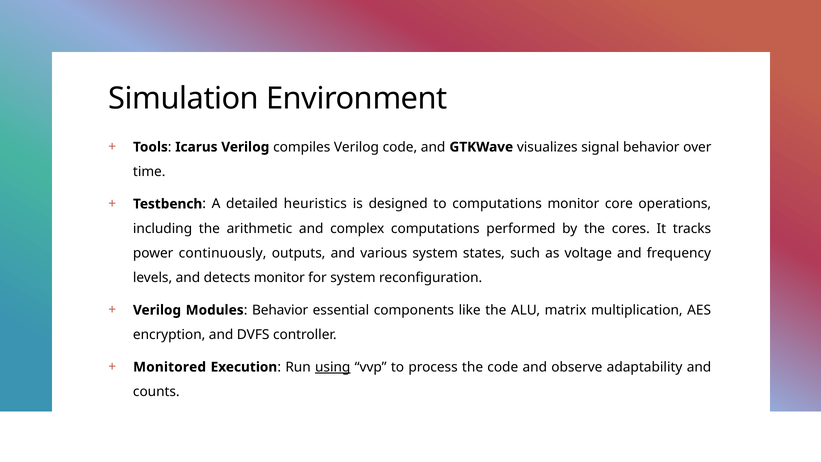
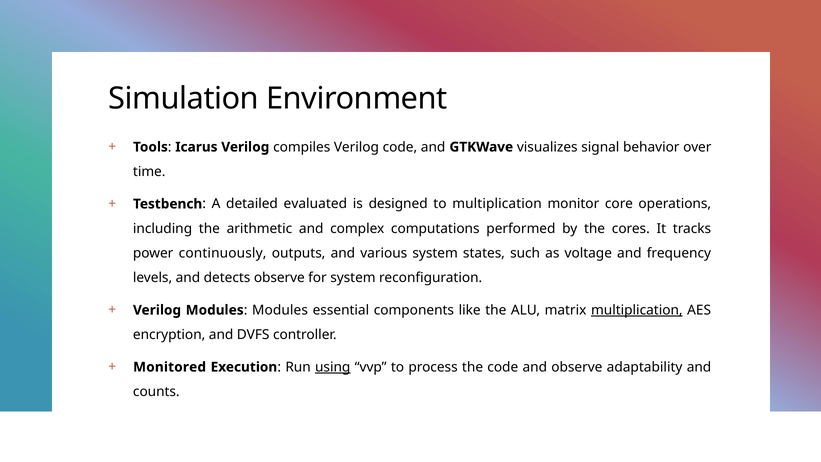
heuristics: heuristics -> evaluated
to computations: computations -> multiplication
detects monitor: monitor -> observe
Modules Behavior: Behavior -> Modules
multiplication at (637, 310) underline: none -> present
